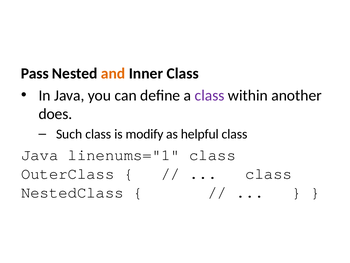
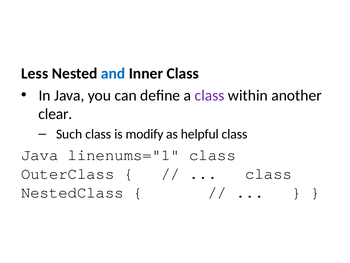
Pass: Pass -> Less
and colour: orange -> blue
does: does -> clear
